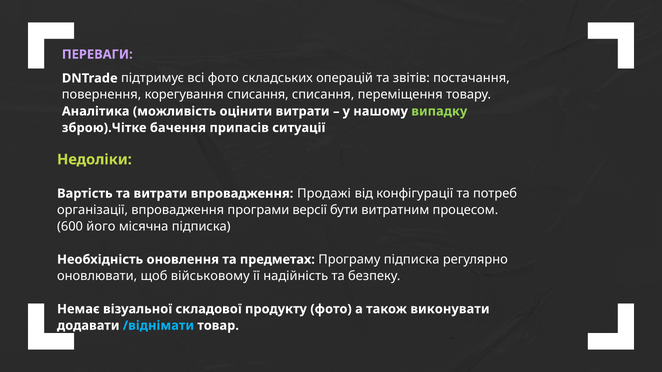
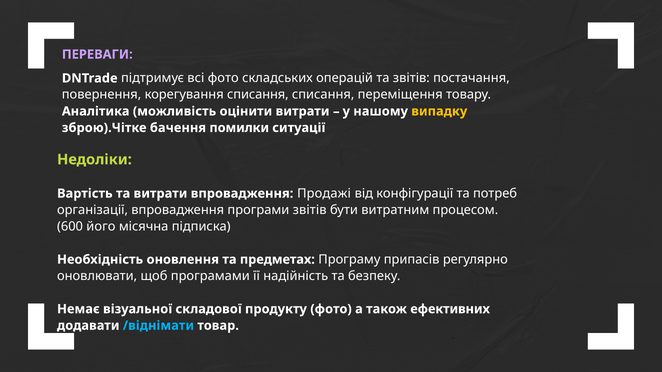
випадку colour: light green -> yellow
припасів: припасів -> помилки
програми версії: версії -> звітів
Програму підписка: підписка -> припасів
військовому: військовому -> програмами
виконувати: виконувати -> ефективних
